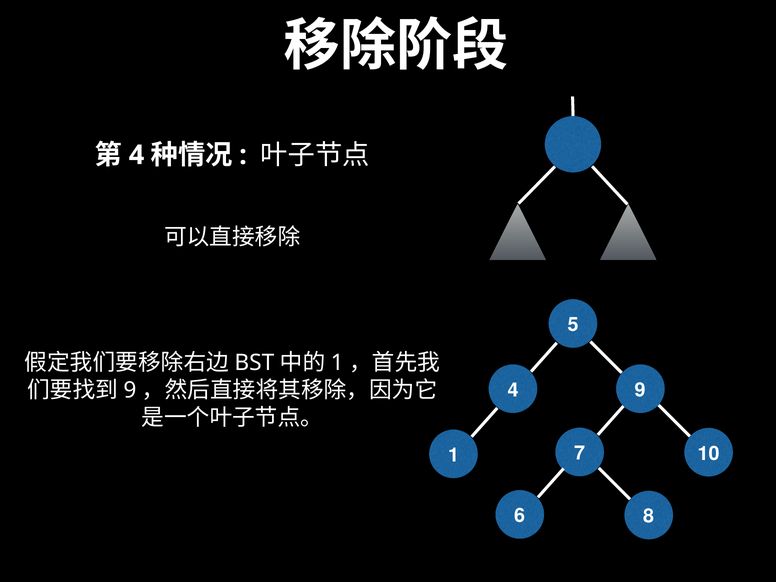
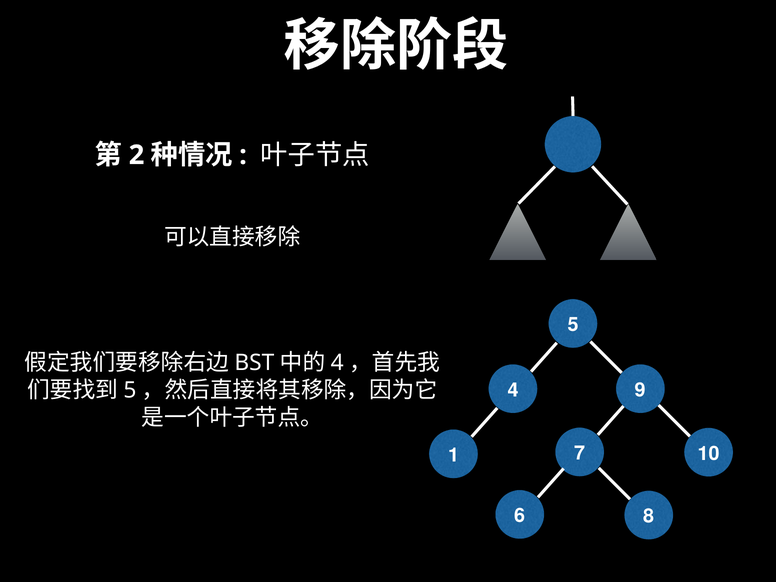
4 at (137, 155): 4 -> 2
1 at (337, 363): 1 -> 4
9 at (130, 390): 9 -> 5
